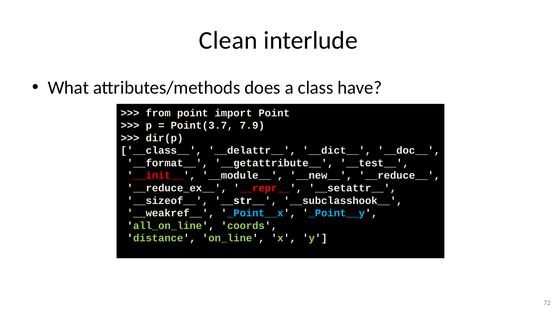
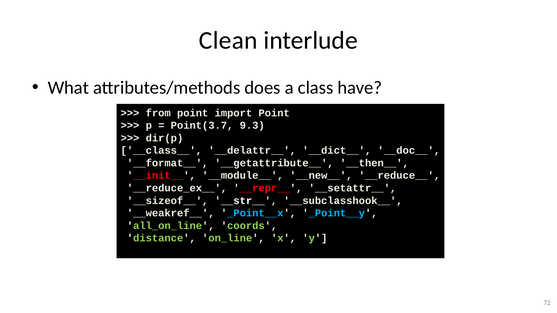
7.9: 7.9 -> 9.3
__test__: __test__ -> __then__
